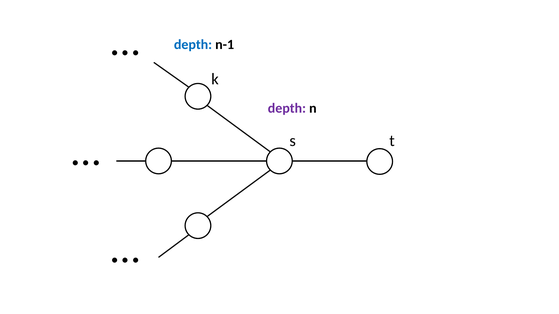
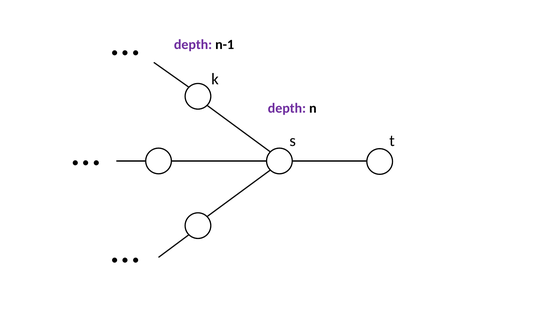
depth at (193, 45) colour: blue -> purple
